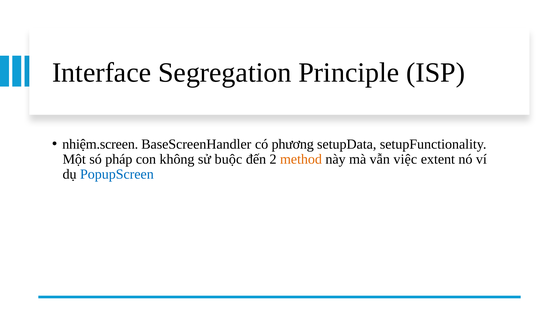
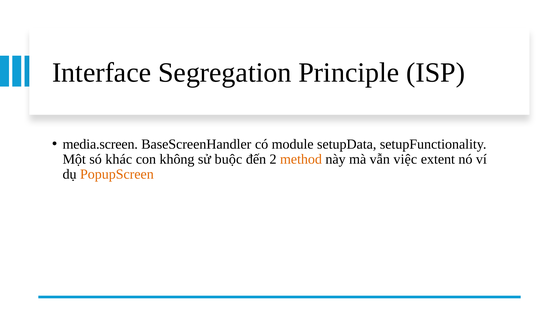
nhiệm.screen: nhiệm.screen -> media.screen
phương: phương -> module
pháp: pháp -> khác
PopupScreen colour: blue -> orange
